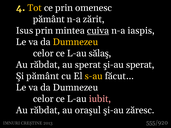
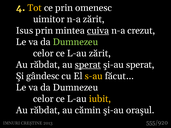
pământ at (49, 19): pământ -> uimitor
iaspis: iaspis -> crezut
Dumnezeu at (75, 42) colour: yellow -> light green
L-au sălaş: sălaş -> zărit
sperat at (88, 65) underline: none -> present
Şi pământ: pământ -> gândesc
iubit colour: pink -> yellow
oraşul: oraşul -> cămin
zăresc: zăresc -> oraşul
